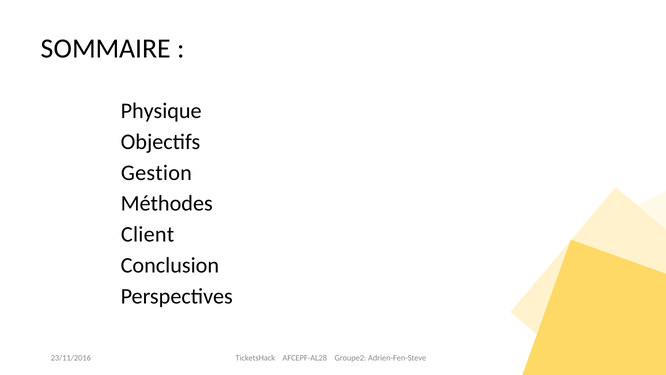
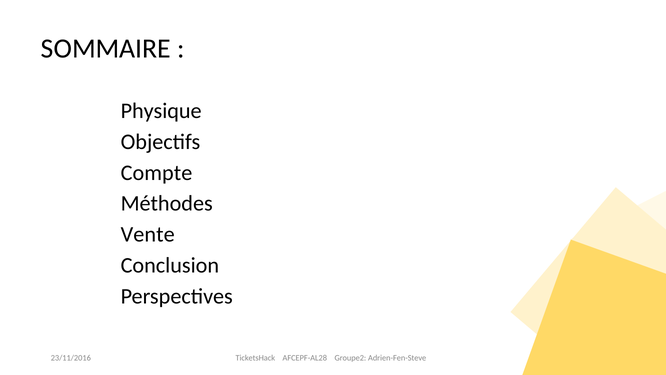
Gestion: Gestion -> Compte
Client: Client -> Vente
